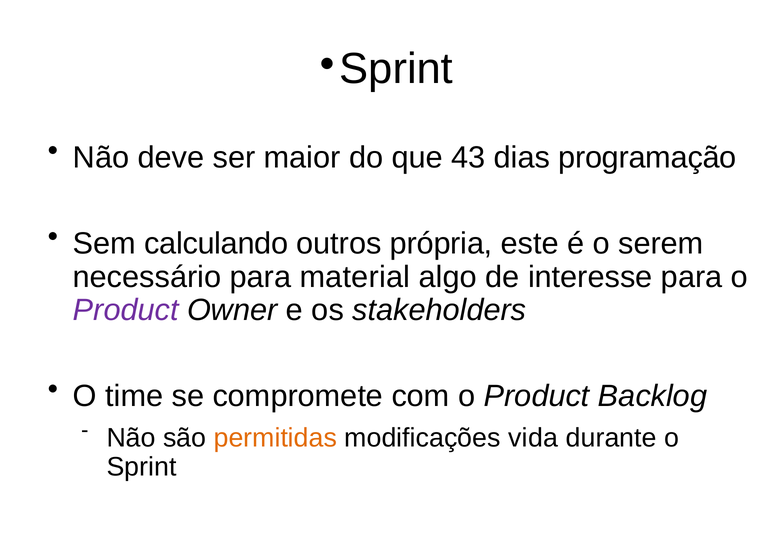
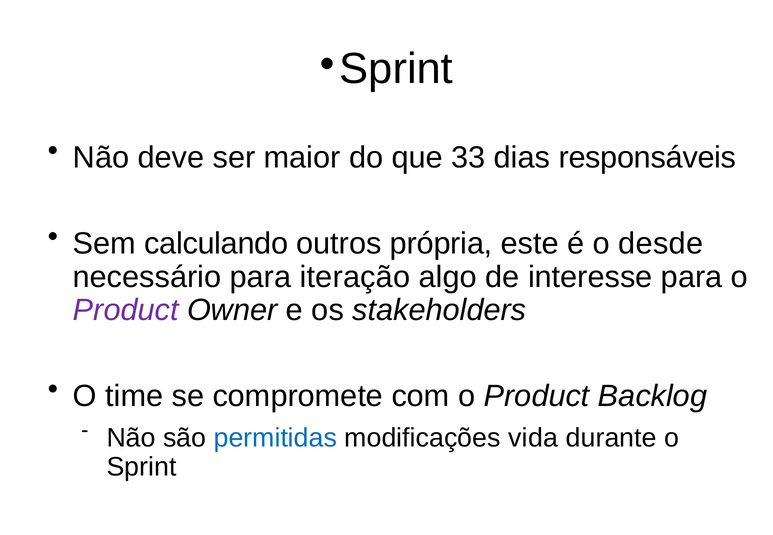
43: 43 -> 33
programação: programação -> responsáveis
serem: serem -> desde
material: material -> iteração
permitidas colour: orange -> blue
